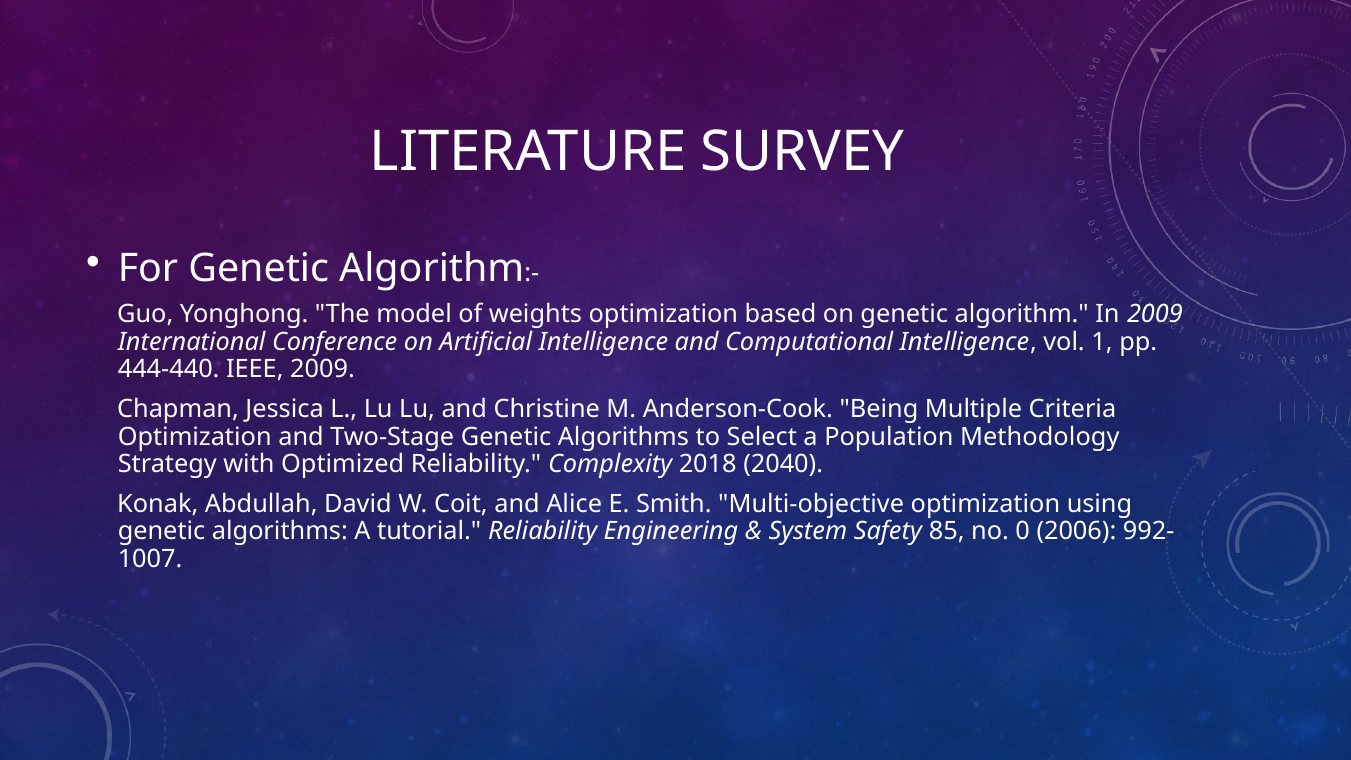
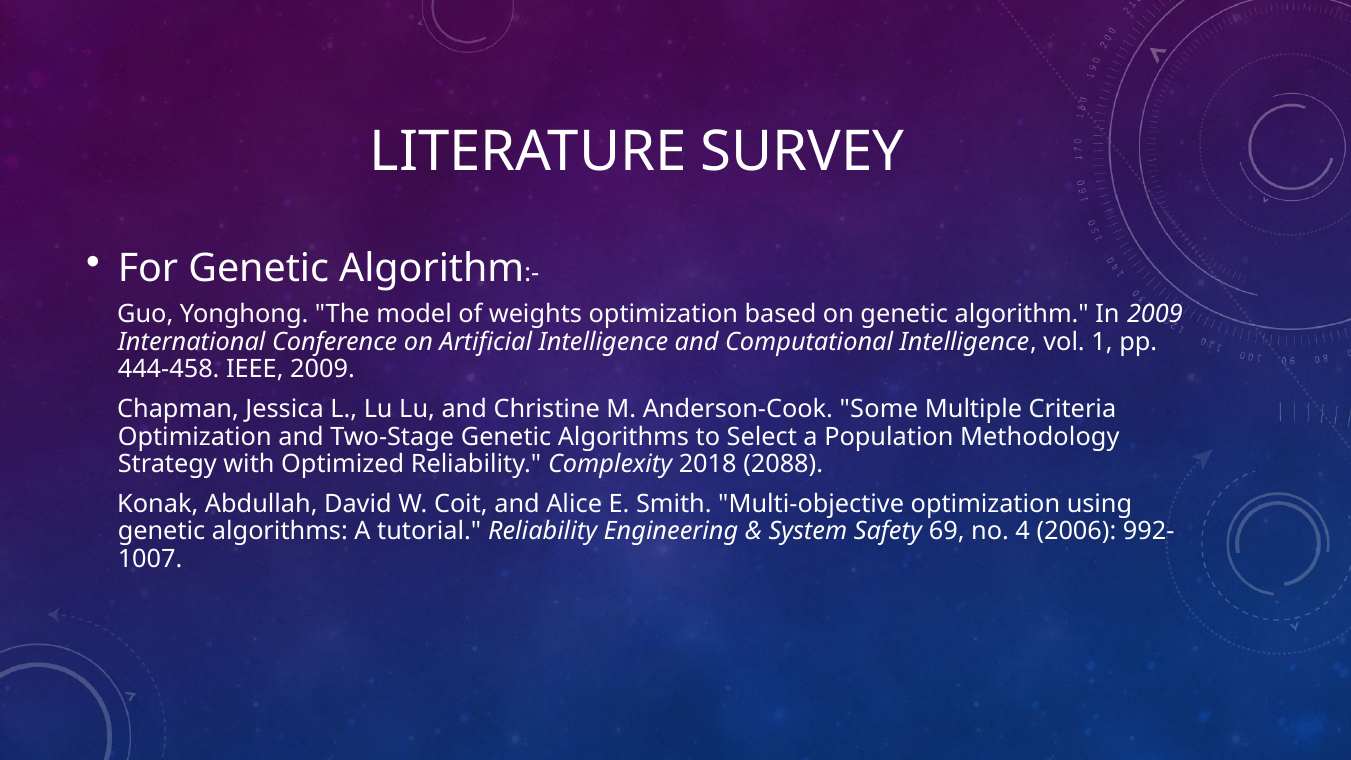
444-440: 444-440 -> 444-458
Being: Being -> Some
2040: 2040 -> 2088
85: 85 -> 69
0: 0 -> 4
